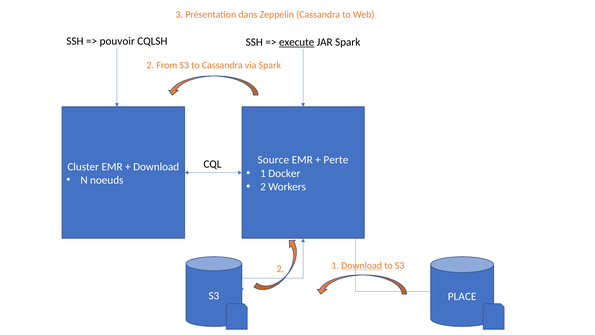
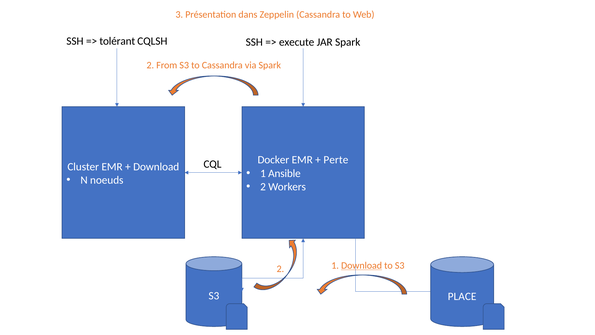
pouvoir: pouvoir -> tolérant
execute underline: present -> none
Source: Source -> Docker
Docker: Docker -> Ansible
